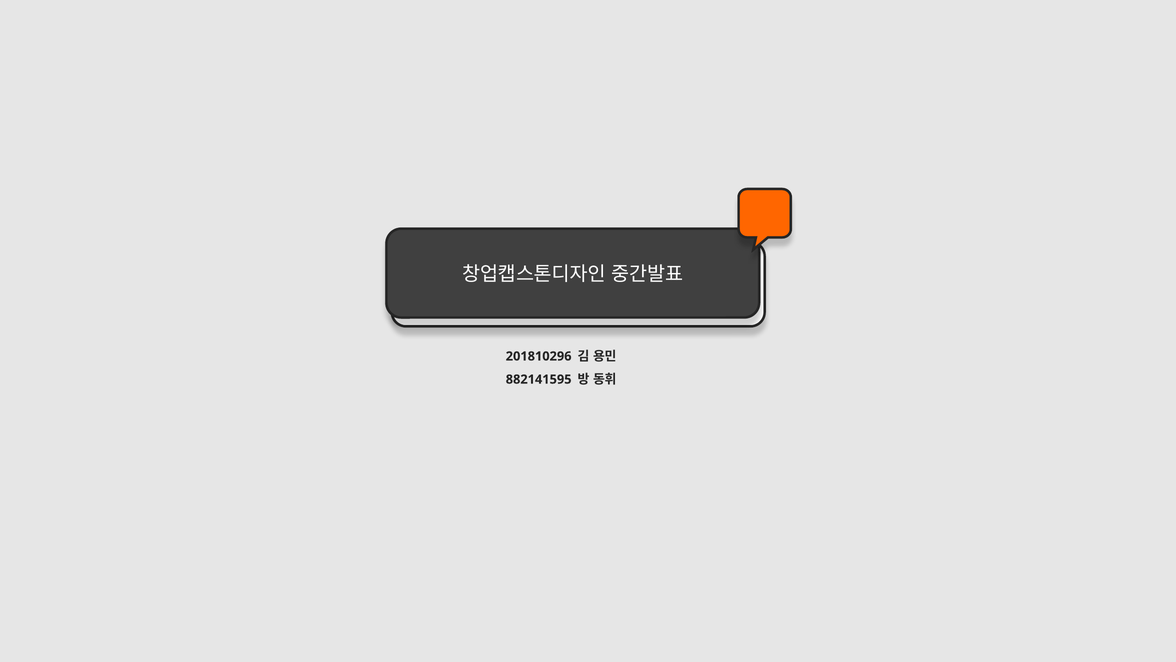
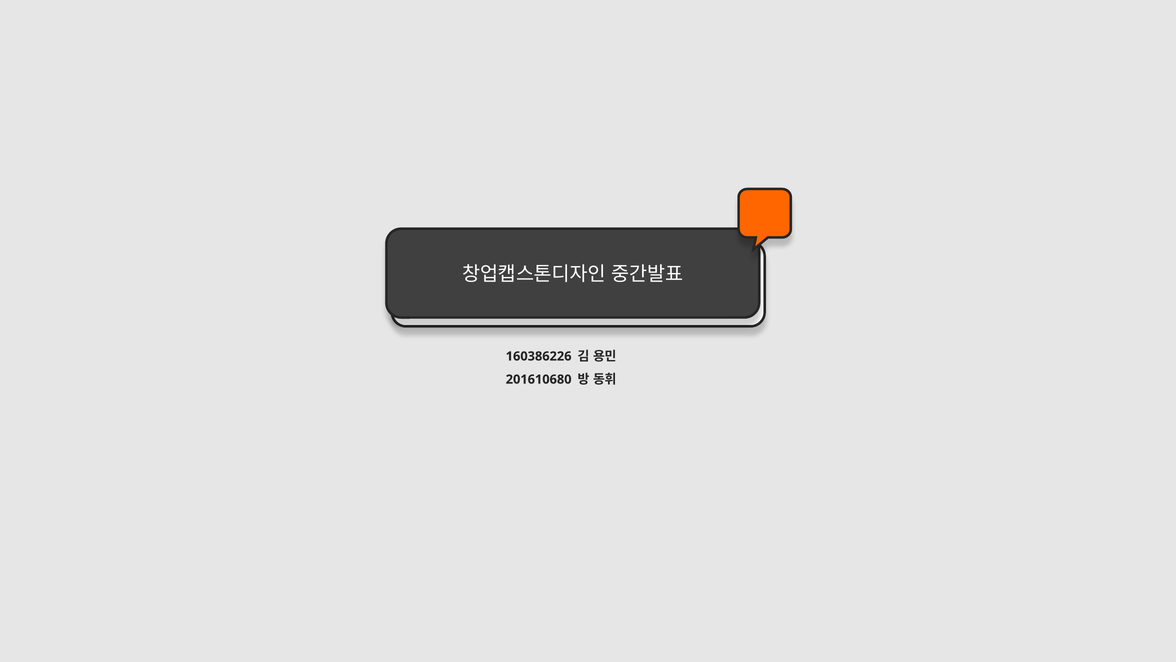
201810296: 201810296 -> 160386226
882141595: 882141595 -> 201610680
